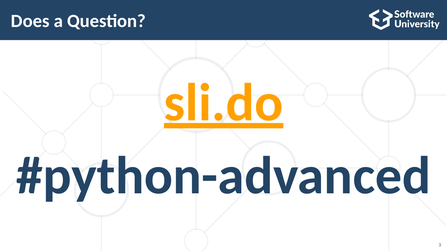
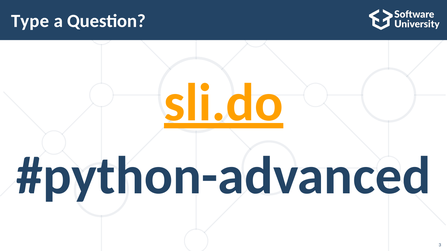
Does: Does -> Type
